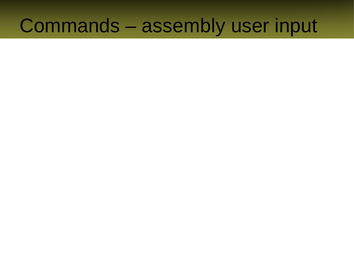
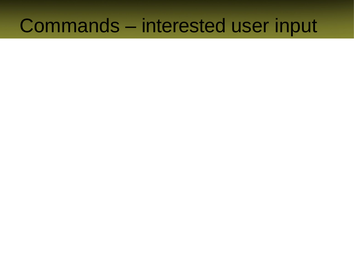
assembly: assembly -> interested
